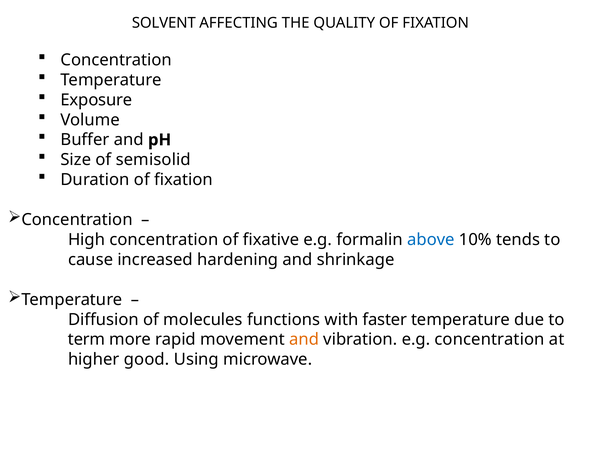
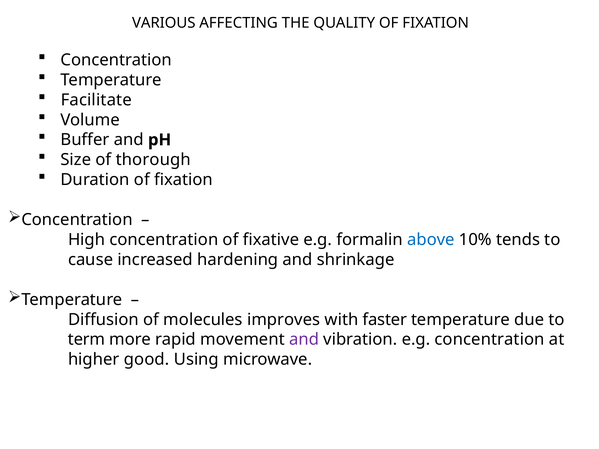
SOLVENT: SOLVENT -> VARIOUS
Exposure: Exposure -> Facilitate
semisolid: semisolid -> thorough
functions: functions -> improves
and at (304, 340) colour: orange -> purple
